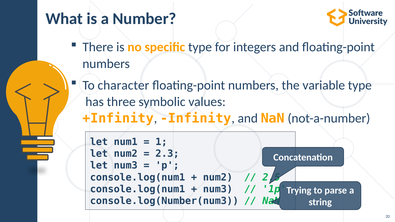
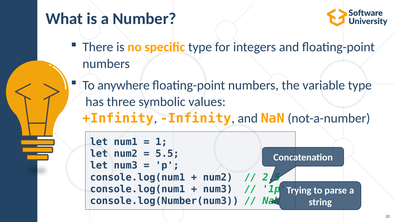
character: character -> anywhere
2.3: 2.3 -> 5.5
